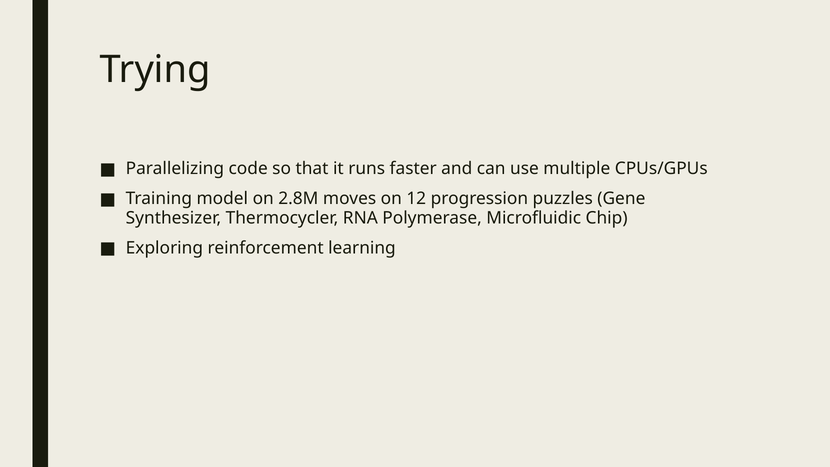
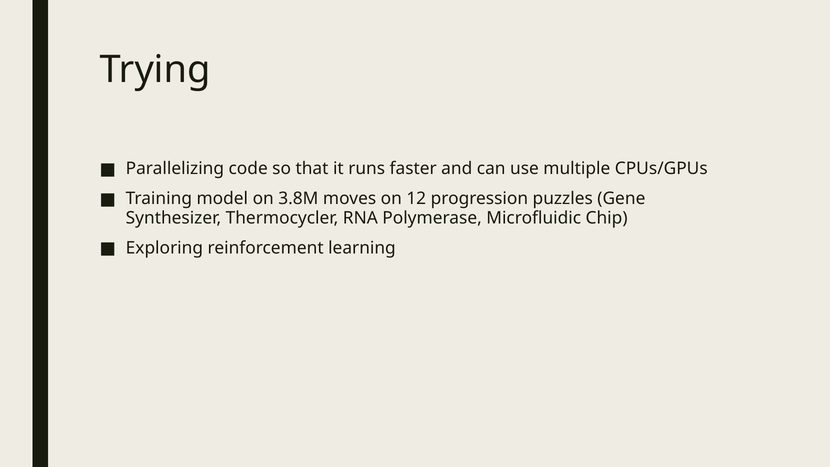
2.8M: 2.8M -> 3.8M
